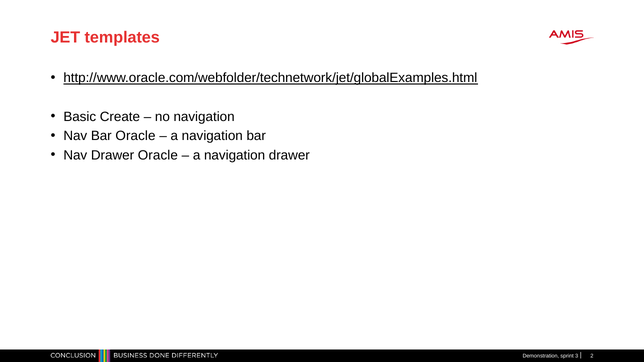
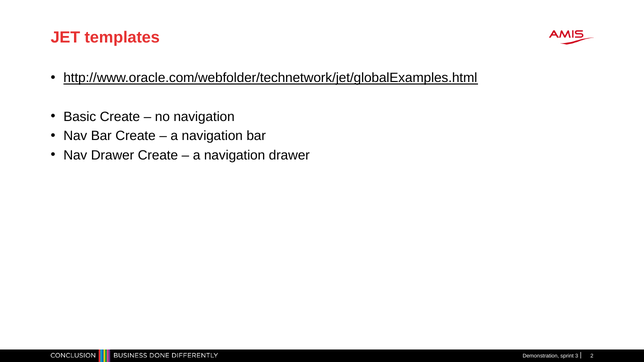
Bar Oracle: Oracle -> Create
Drawer Oracle: Oracle -> Create
